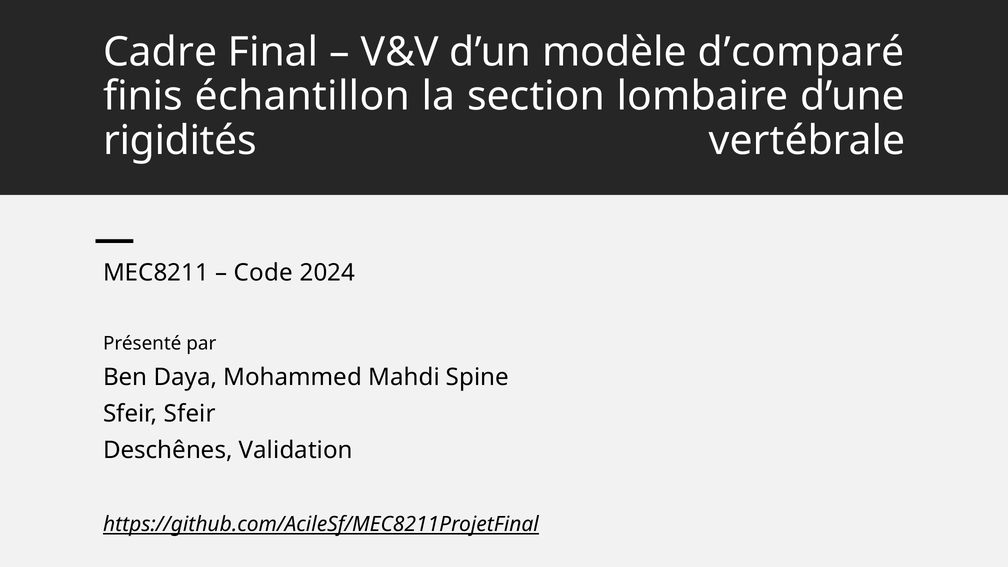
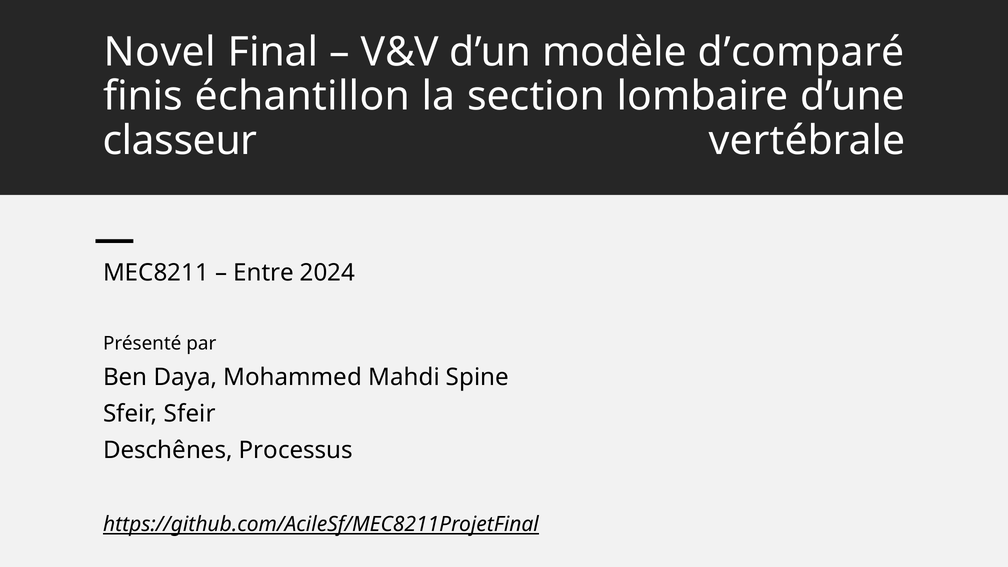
Cadre: Cadre -> Novel
rigidités: rigidités -> classeur
Code: Code -> Entre
Validation: Validation -> Processus
